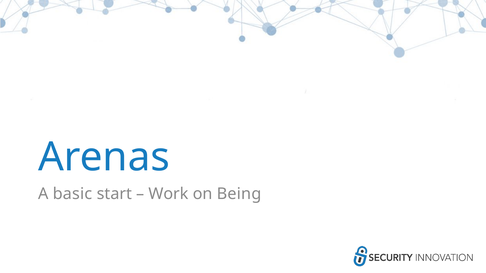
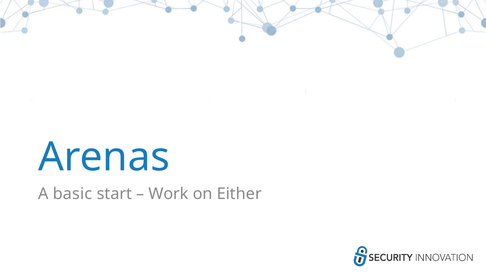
Being: Being -> Either
